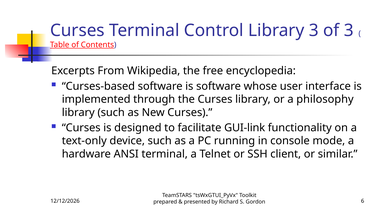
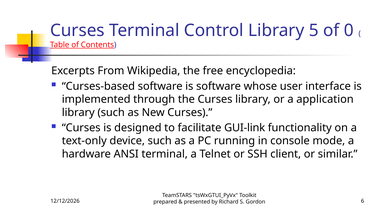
Library 3: 3 -> 5
of 3: 3 -> 0
philosophy: philosophy -> application
